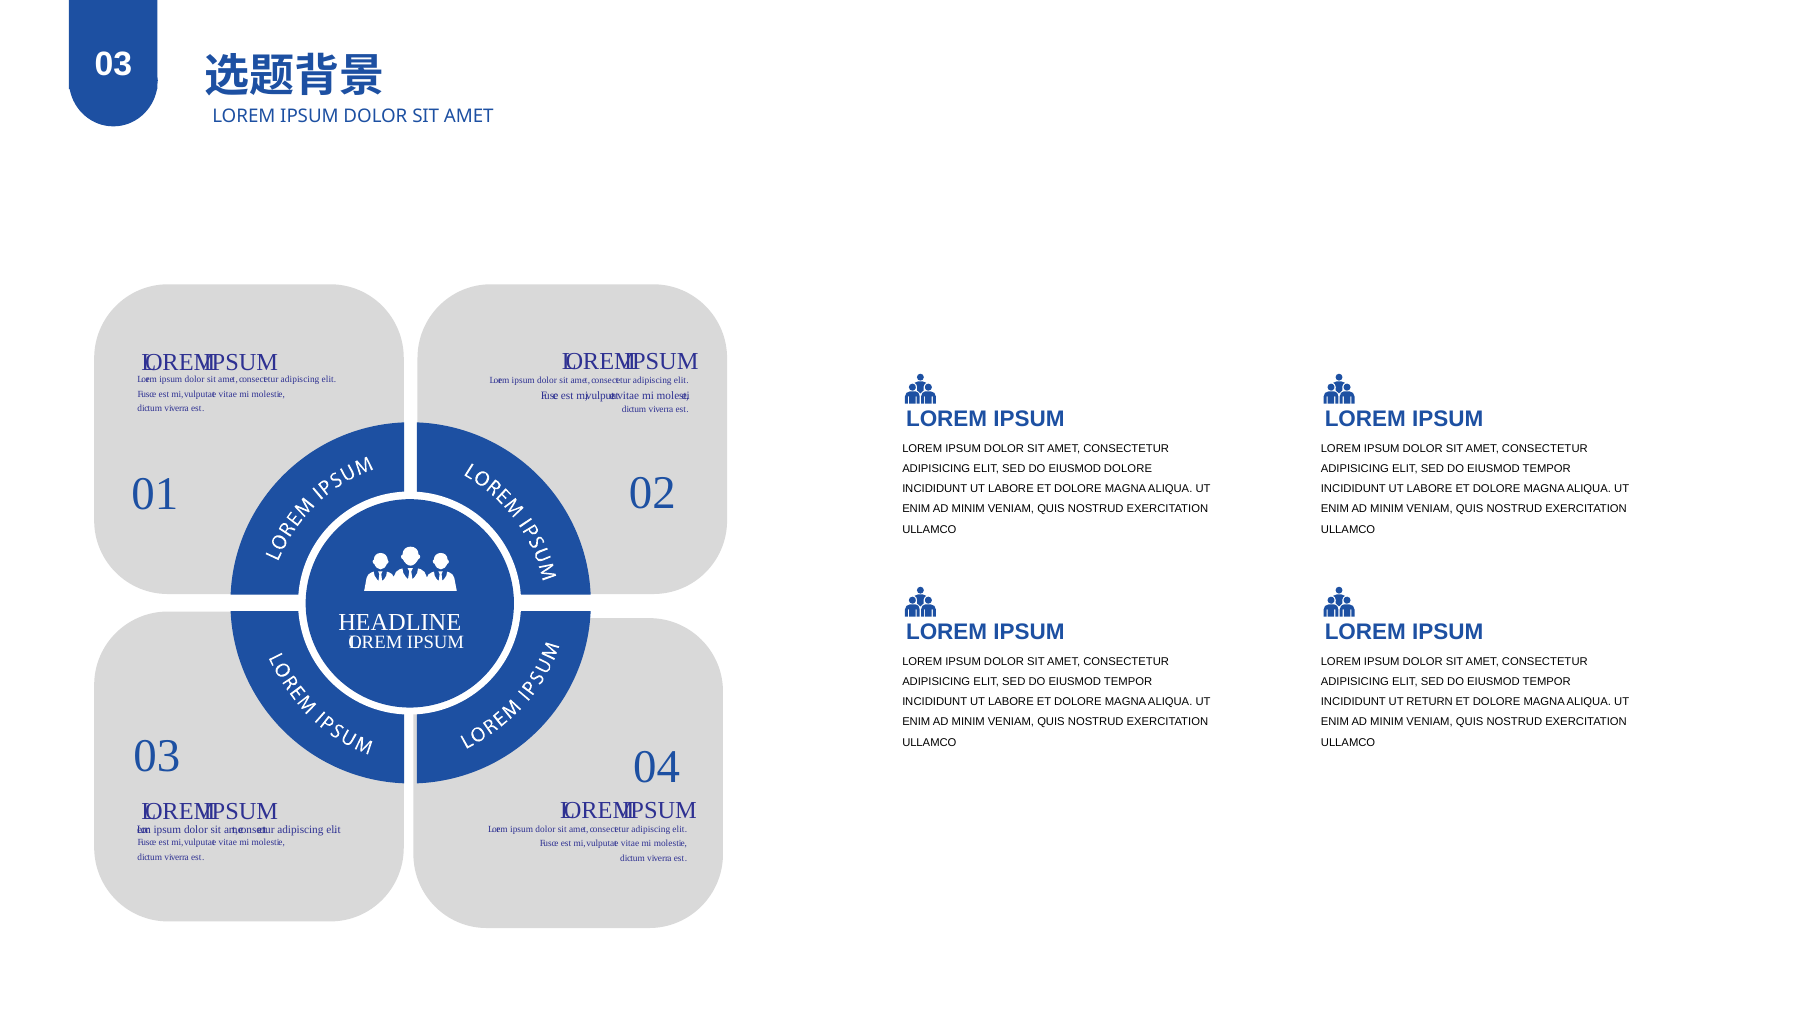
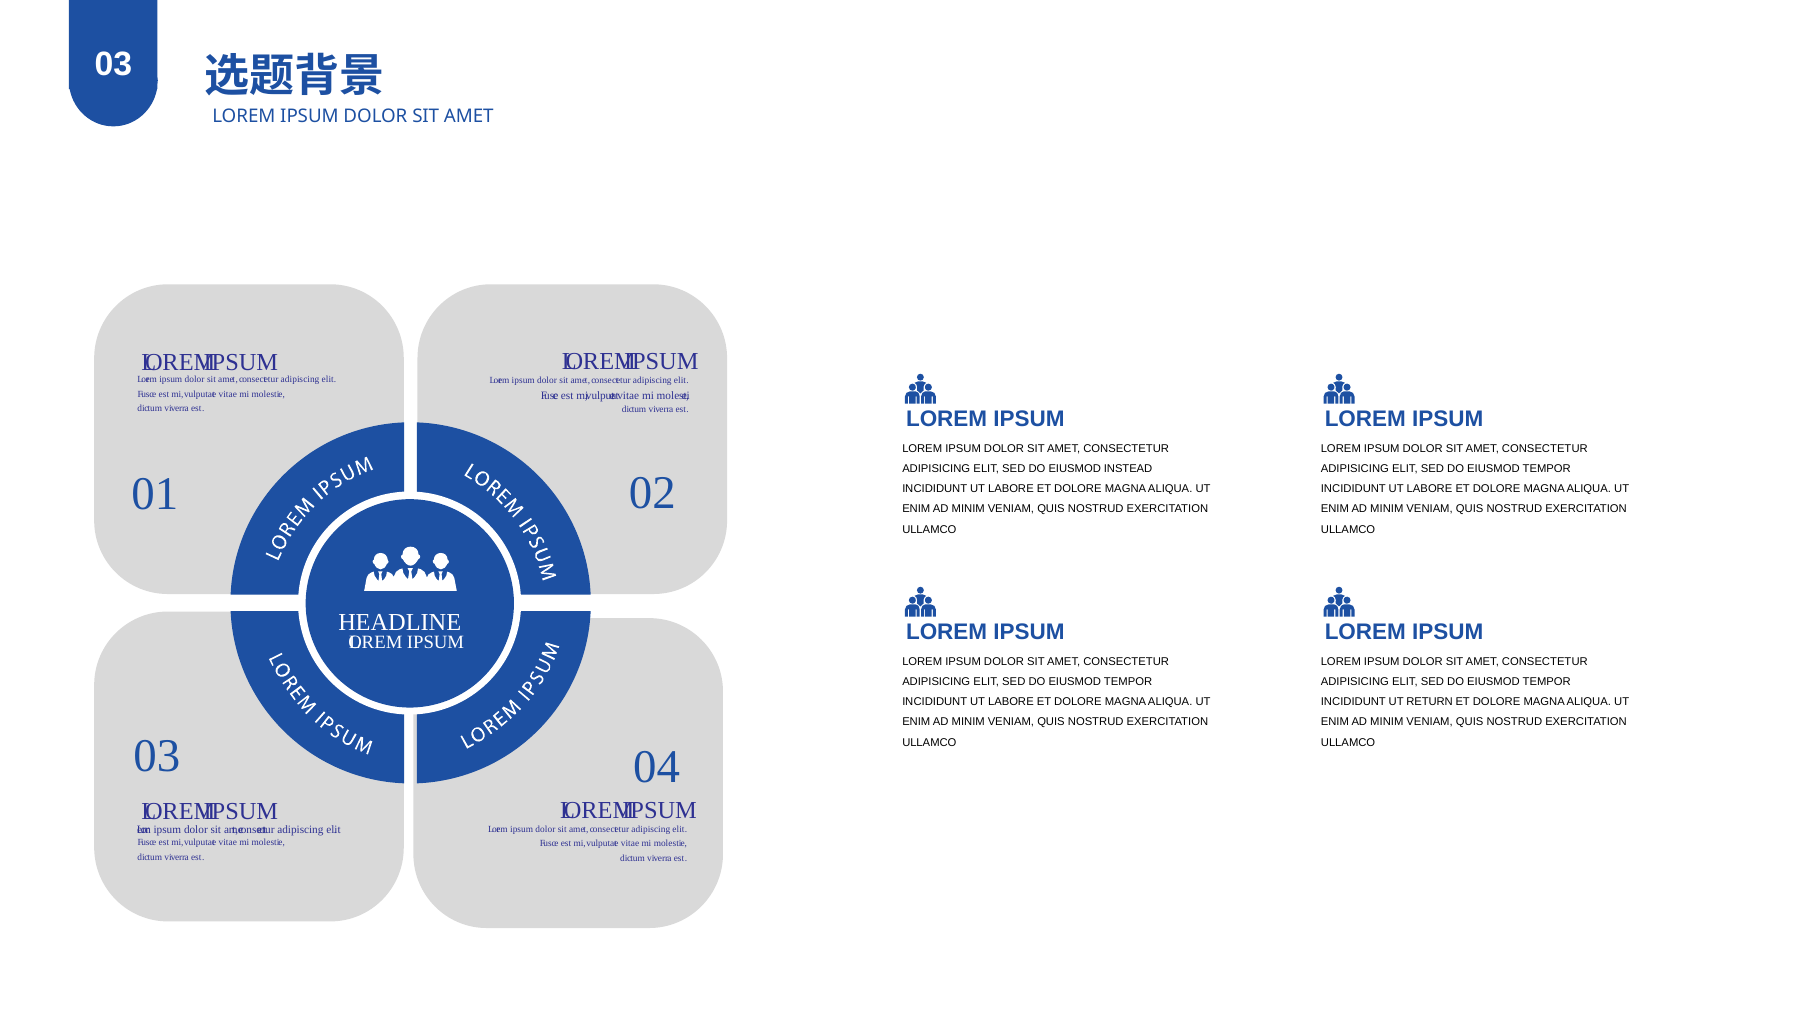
EIUSMOD DOLORE: DOLORE -> INSTEAD
